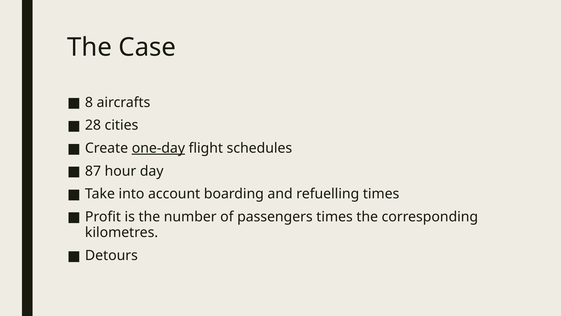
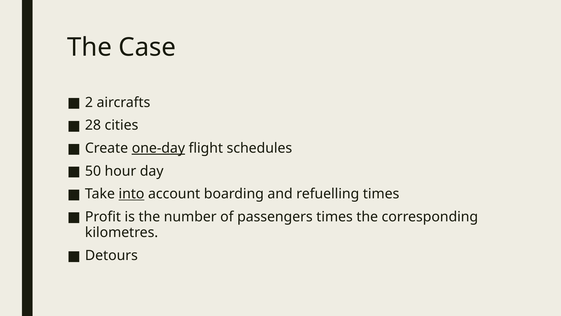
8: 8 -> 2
87: 87 -> 50
into underline: none -> present
